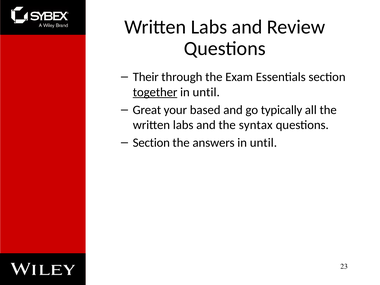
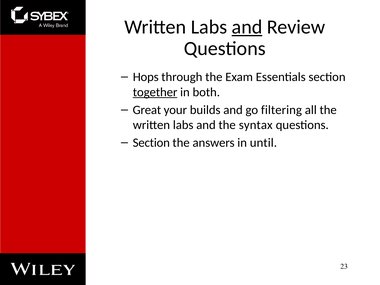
and at (247, 27) underline: none -> present
Their: Their -> Hops
until at (206, 92): until -> both
based: based -> builds
typically: typically -> filtering
